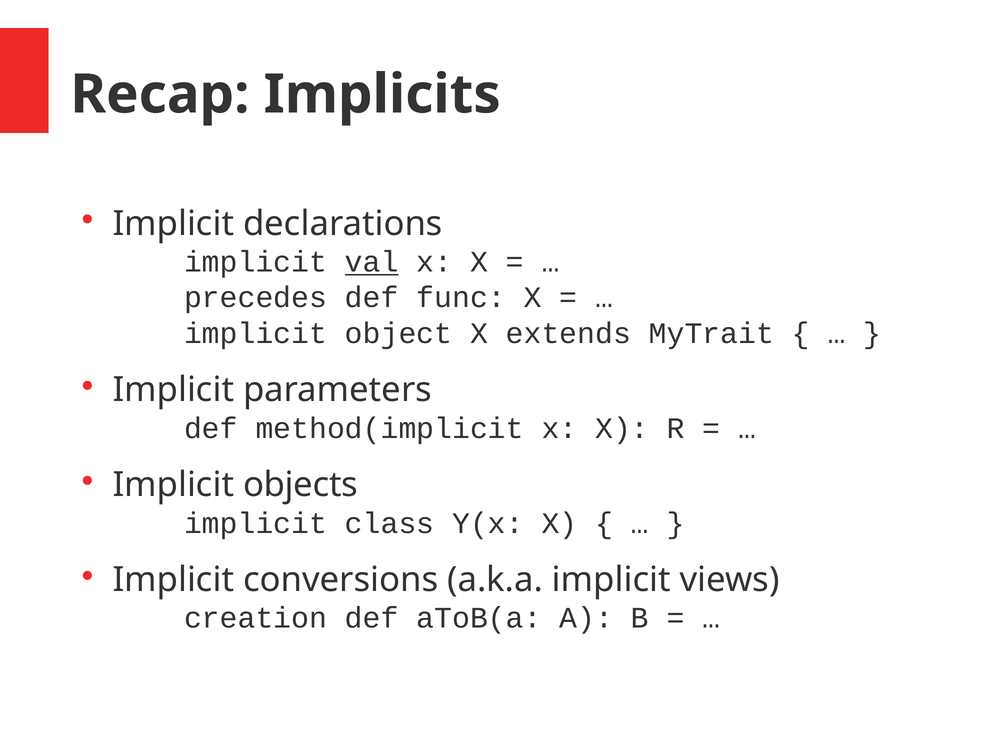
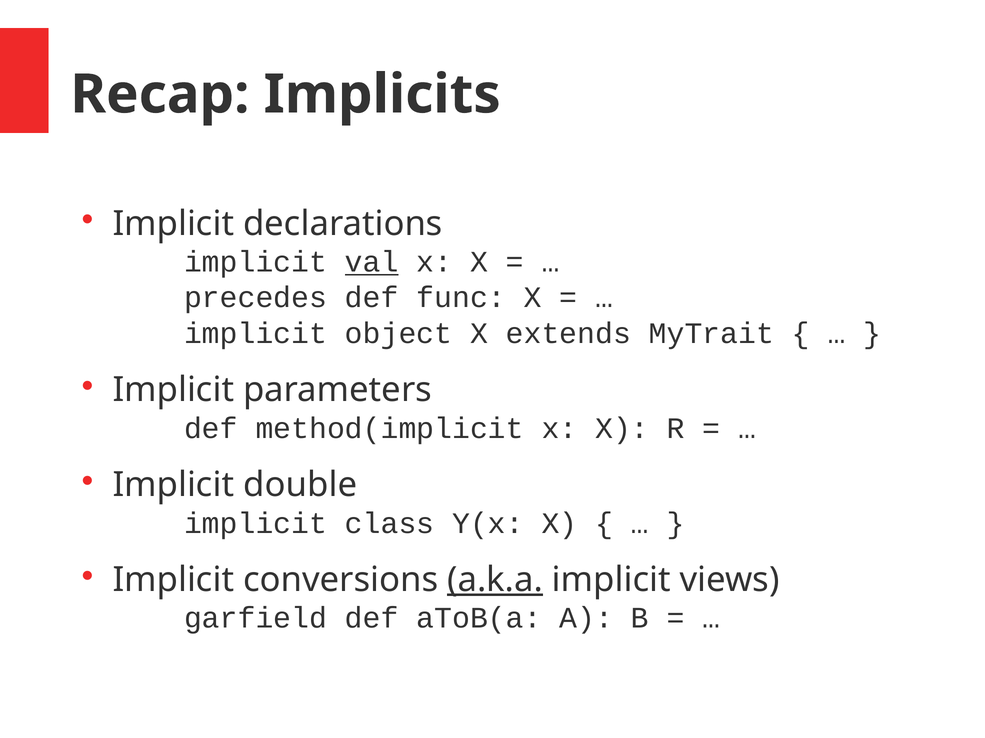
objects: objects -> double
a.k.a underline: none -> present
creation: creation -> garfield
